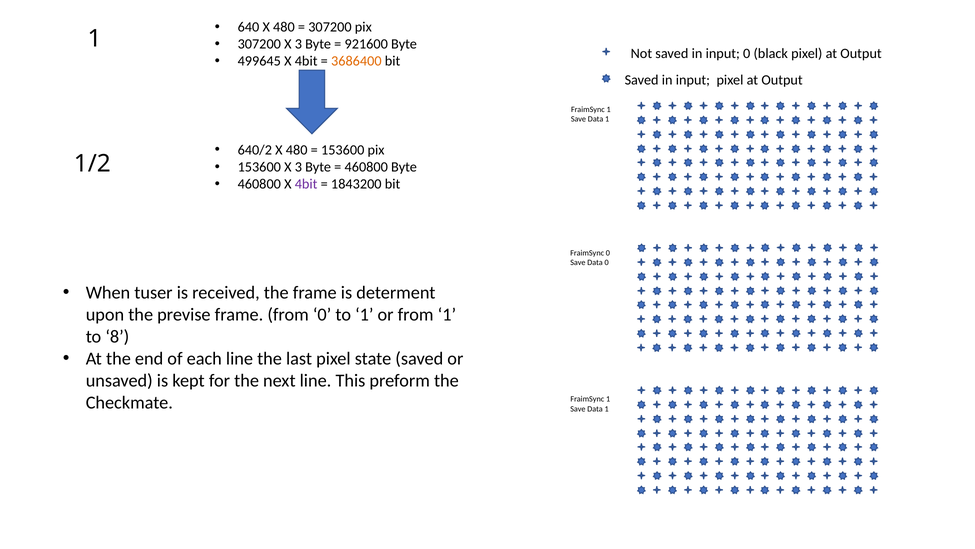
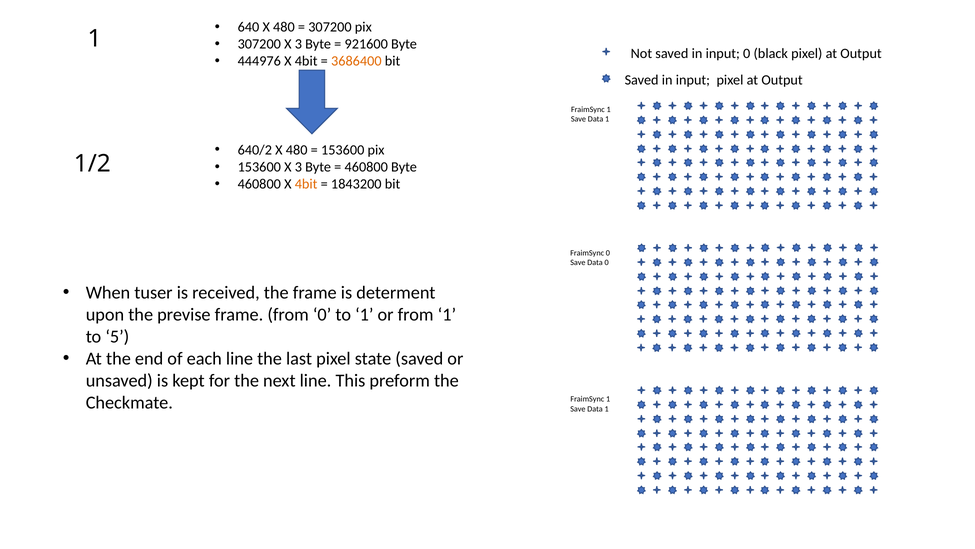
499645: 499645 -> 444976
4bit at (306, 184) colour: purple -> orange
8: 8 -> 5
